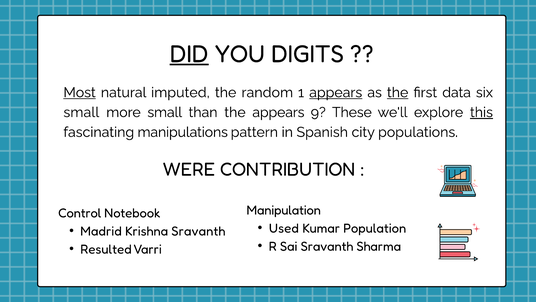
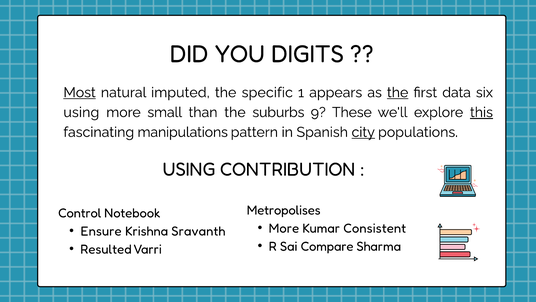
DID underline: present -> none
random: random -> specific
appears at (336, 92) underline: present -> none
small at (81, 112): small -> using
the appears: appears -> suburbs
city underline: none -> present
WERE at (189, 169): WERE -> USING
Manipulation: Manipulation -> Metropolises
Used at (284, 228): Used -> More
Population: Population -> Consistent
Madrid: Madrid -> Ensure
Sai Sravanth: Sravanth -> Compare
